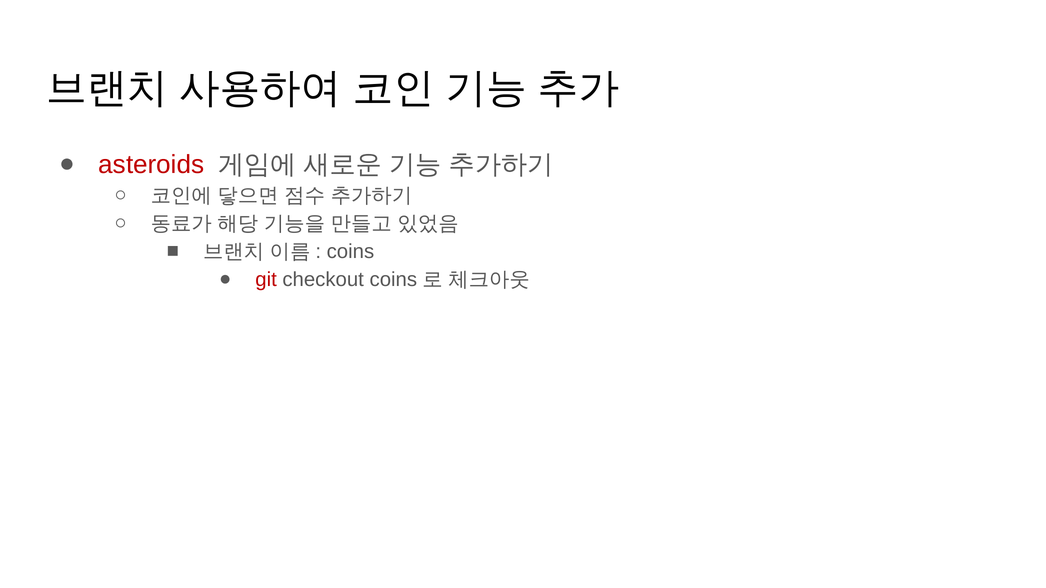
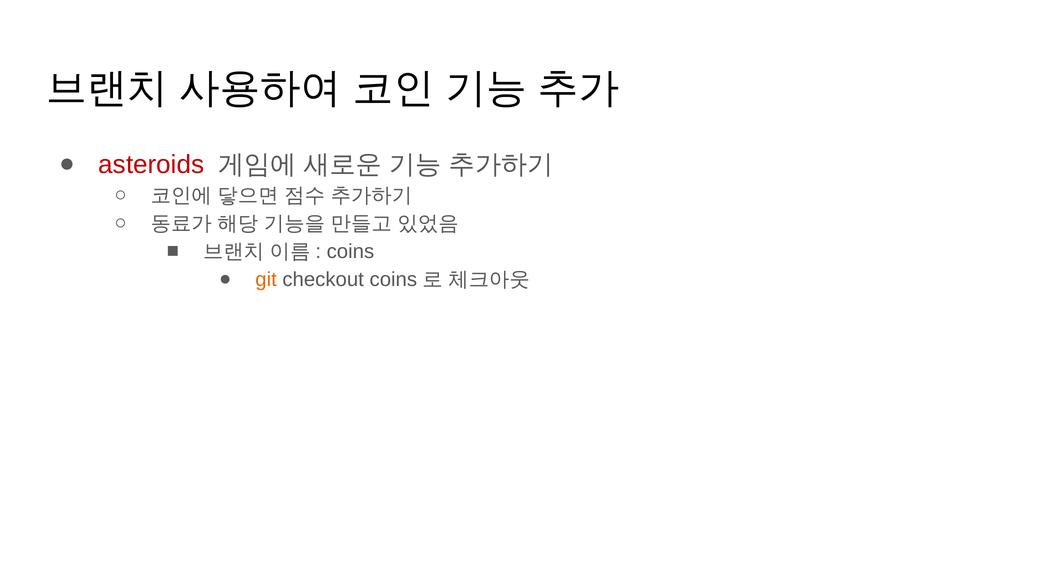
git colour: red -> orange
